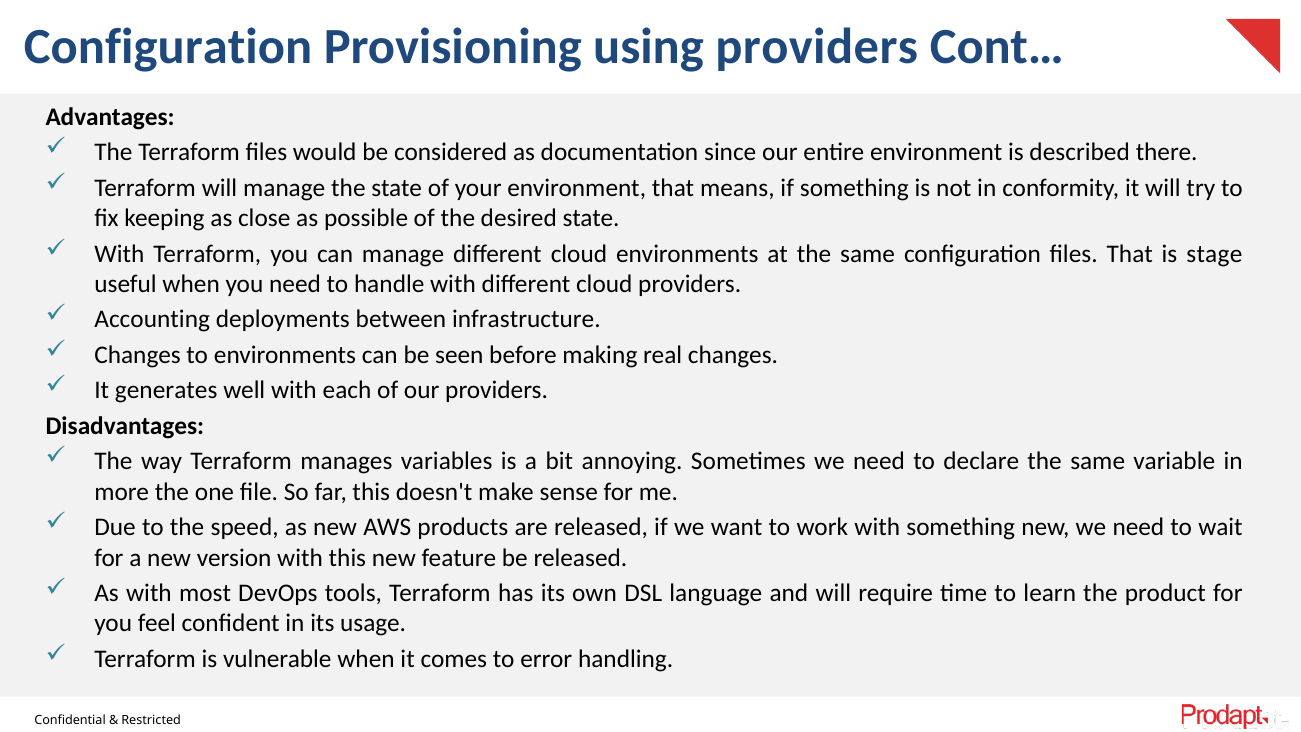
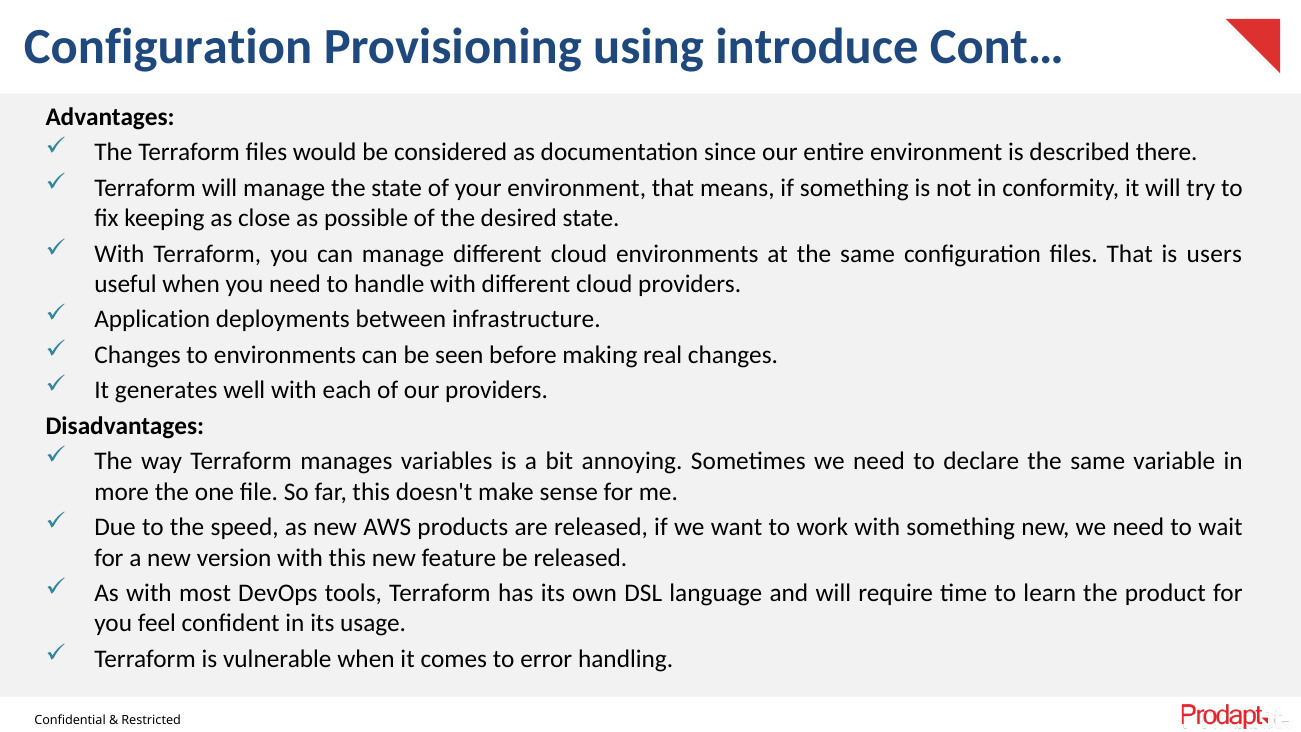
using providers: providers -> introduce
stage: stage -> users
Accounting: Accounting -> Application
